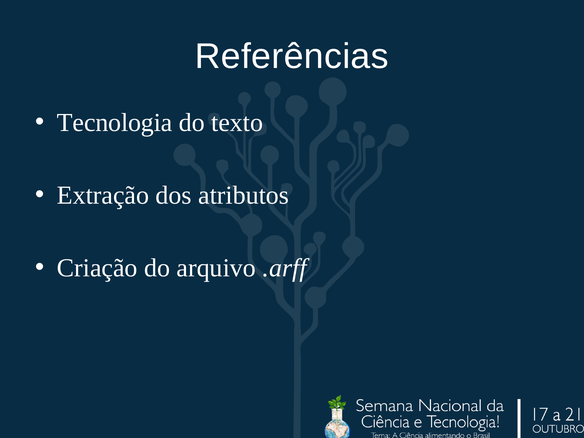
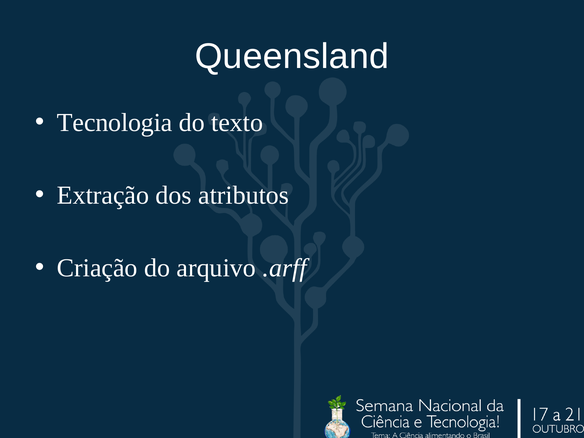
Referências: Referências -> Queensland
